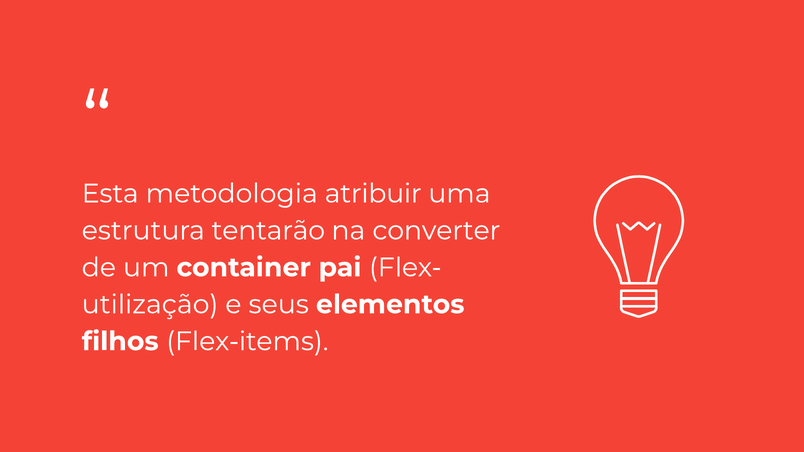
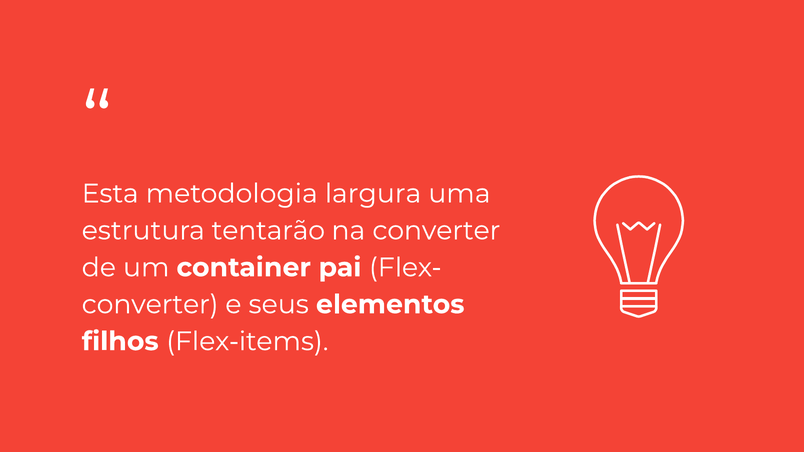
atribuir: atribuir -> largura
utilização at (150, 305): utilização -> converter
